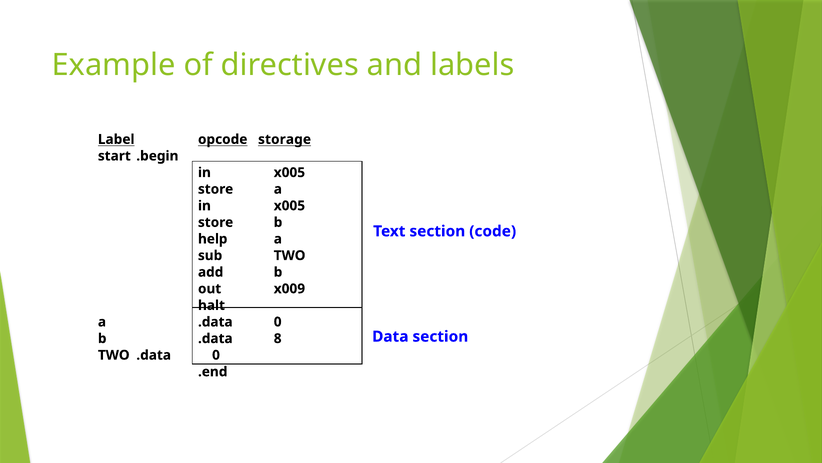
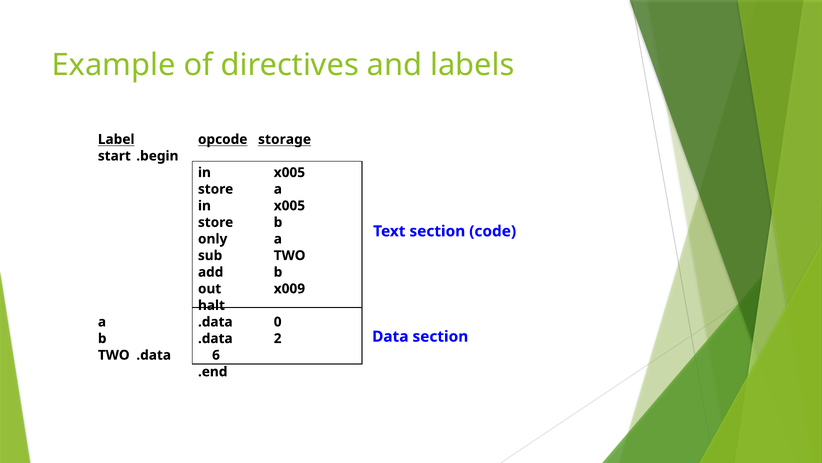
help: help -> only
8: 8 -> 2
TWO .data 0: 0 -> 6
